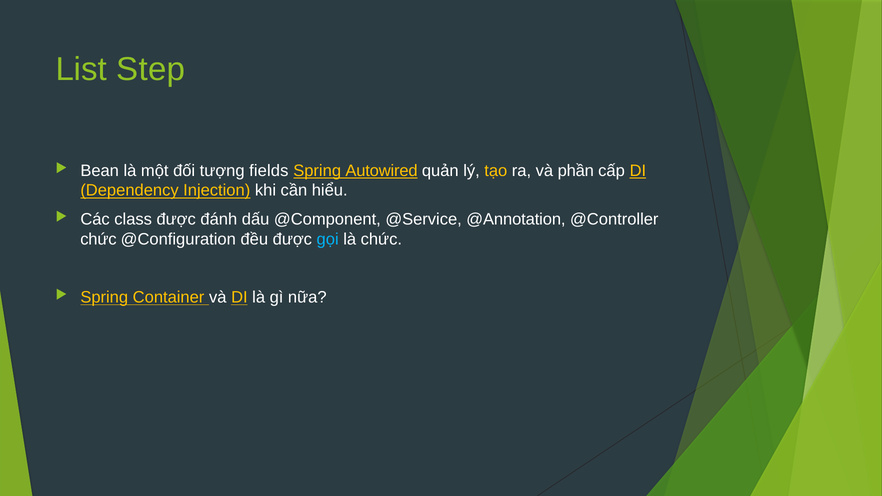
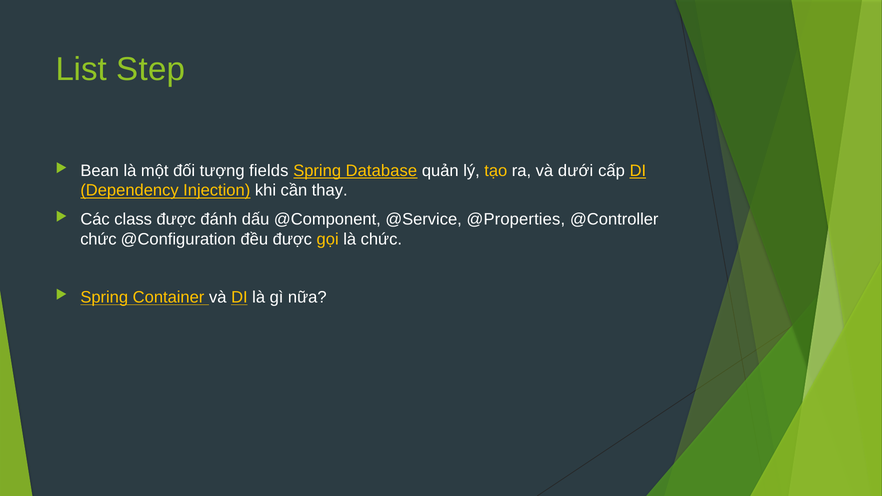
Autowired: Autowired -> Database
phần: phần -> dưới
hiểu: hiểu -> thay
@Annotation: @Annotation -> @Properties
gọi colour: light blue -> yellow
